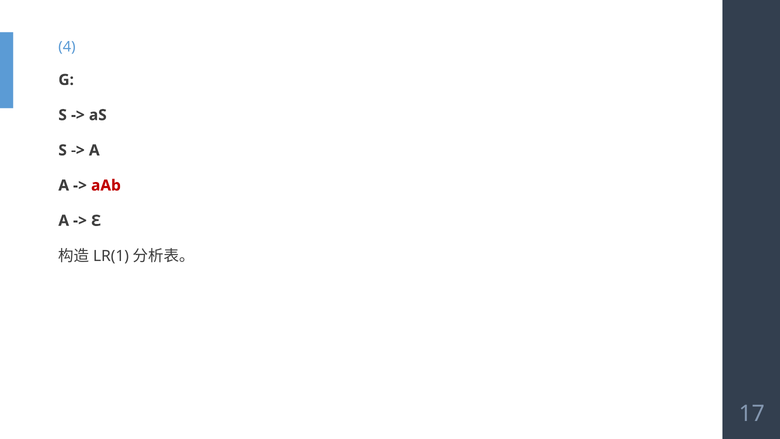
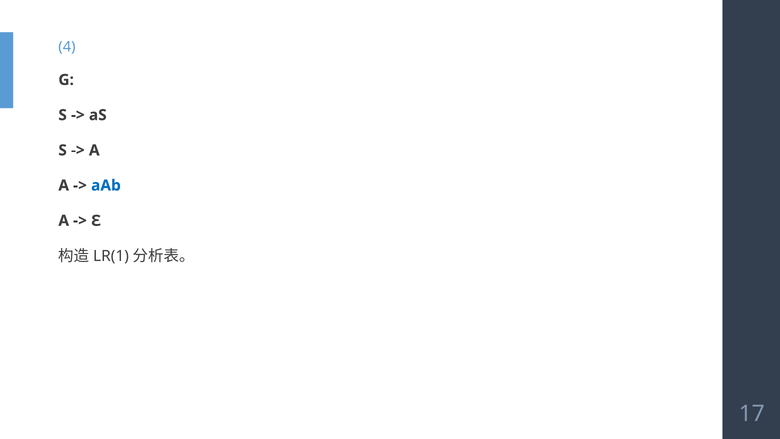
aAb colour: red -> blue
